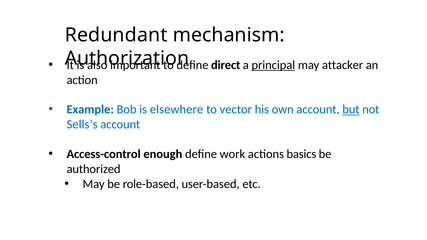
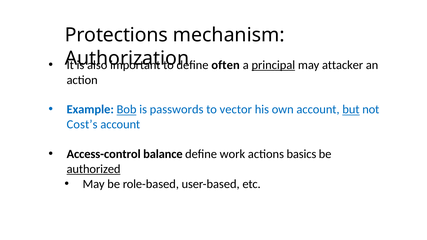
Redundant: Redundant -> Protections
direct: direct -> often
Bob underline: none -> present
elsewhere: elsewhere -> passwords
Sells’s: Sells’s -> Cost’s
enough: enough -> balance
authorized underline: none -> present
